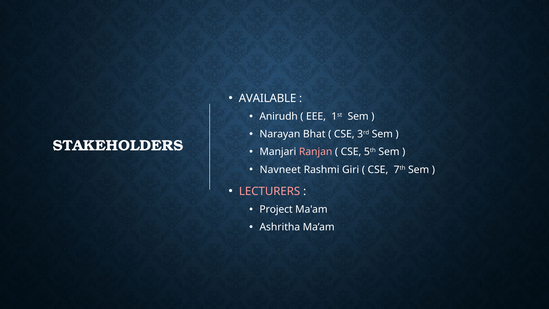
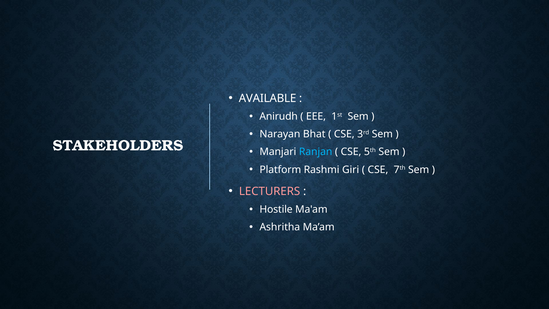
Ranjan colour: pink -> light blue
Navneet: Navneet -> Platform
Project: Project -> Hostile
